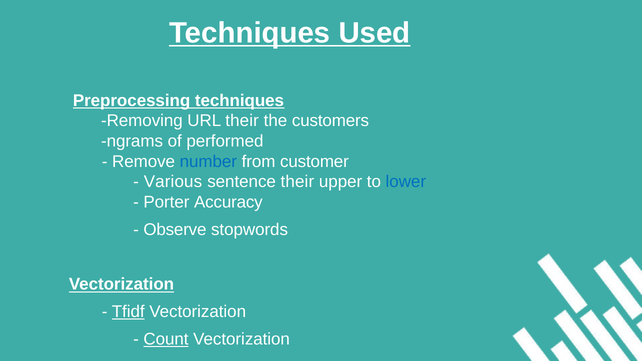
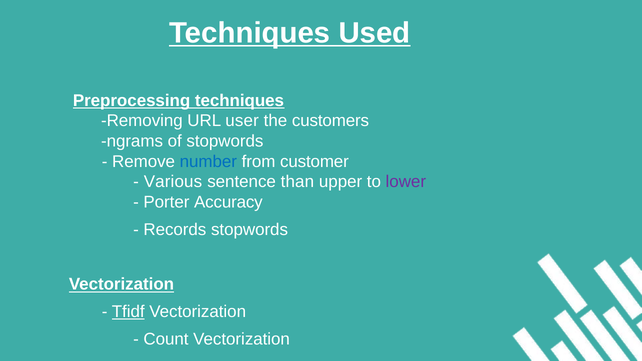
URL their: their -> user
of performed: performed -> stopwords
sentence their: their -> than
lower colour: blue -> purple
Observe: Observe -> Records
Count underline: present -> none
